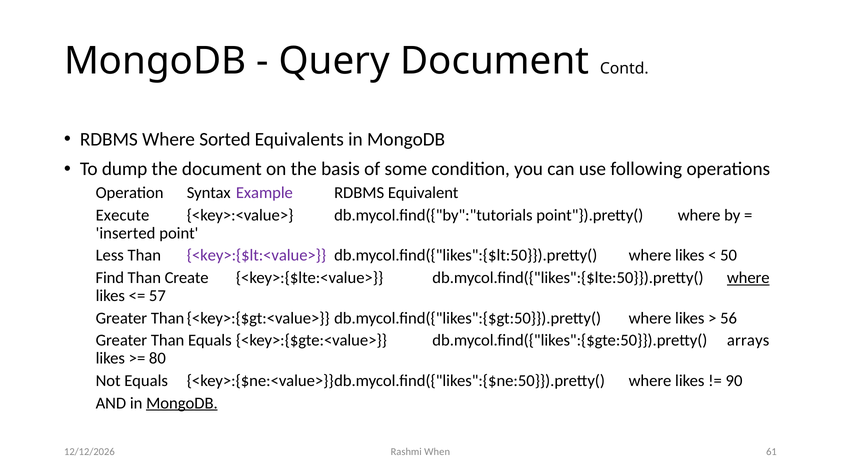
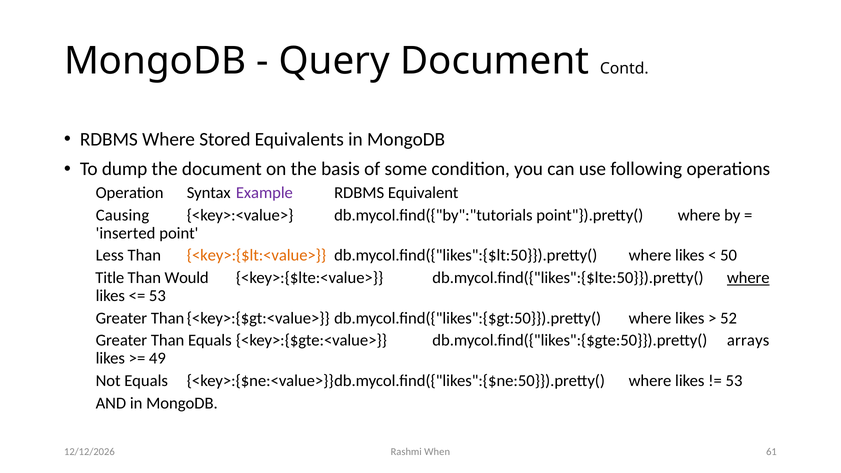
Sorted: Sorted -> Stored
Execute: Execute -> Causing
<key>:{$lt:<value> colour: purple -> orange
Find: Find -> Title
Create: Create -> Would
57 at (157, 296): 57 -> 53
56: 56 -> 52
80: 80 -> 49
90 at (734, 381): 90 -> 53
MongoDB at (182, 403) underline: present -> none
